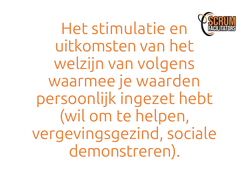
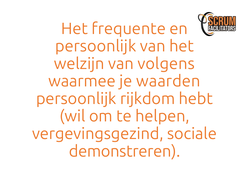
stimulatie: stimulatie -> frequente
uitkomsten at (96, 46): uitkomsten -> persoonlijk
ingezet: ingezet -> rijkdom
